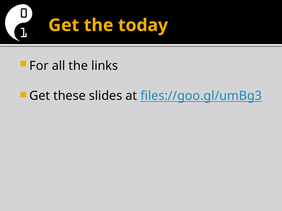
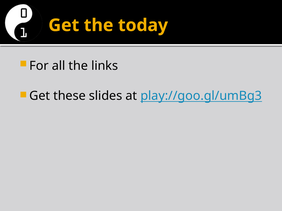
files://goo.gl/umBg3: files://goo.gl/umBg3 -> play://goo.gl/umBg3
